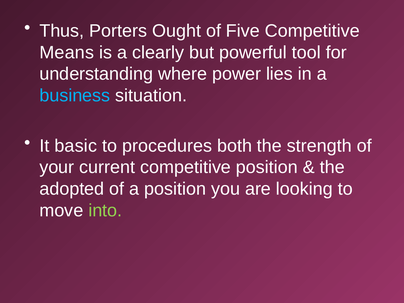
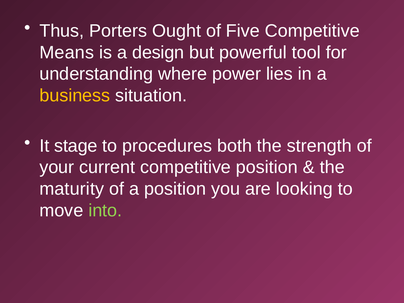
clearly: clearly -> design
business colour: light blue -> yellow
basic: basic -> stage
adopted: adopted -> maturity
